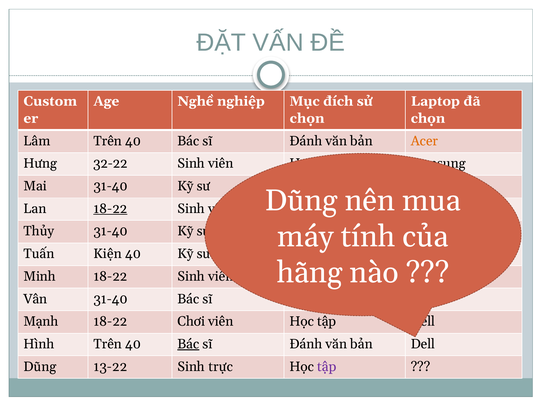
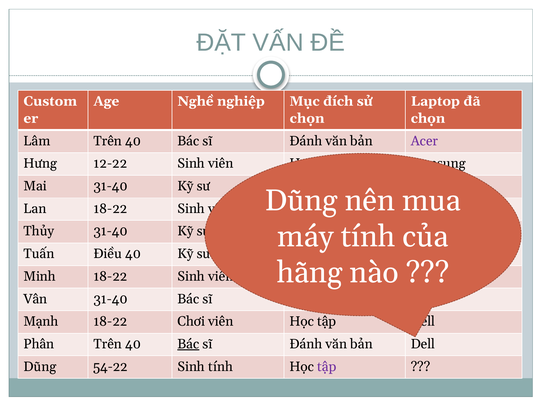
Acer at (424, 141) colour: orange -> purple
32-22: 32-22 -> 12-22
18-22 at (110, 209) underline: present -> none
Kiện: Kiện -> Điều
Hình: Hình -> Phân
13-22: 13-22 -> 54-22
Sinh trực: trực -> tính
